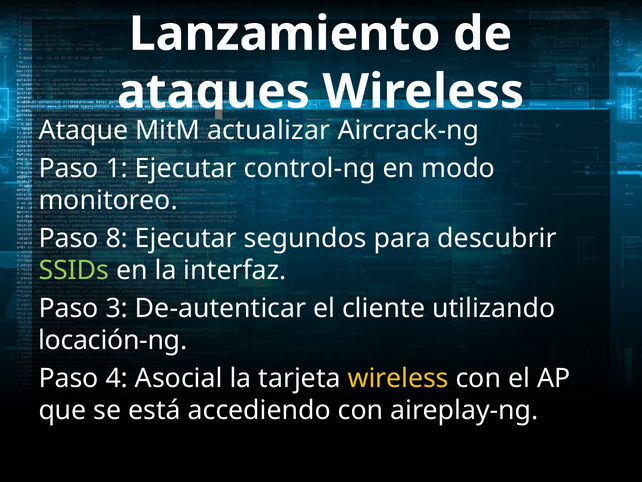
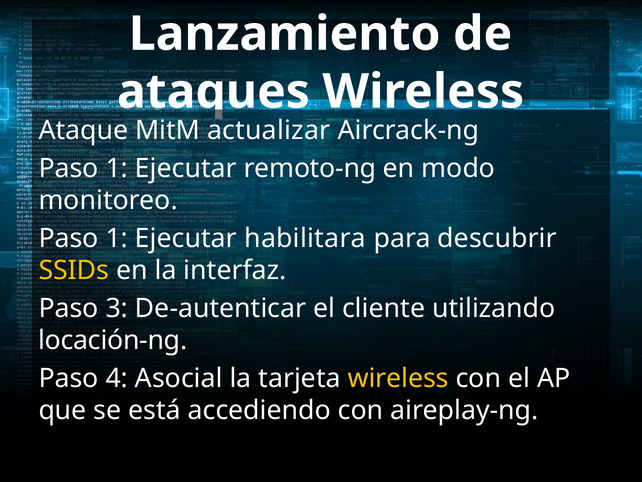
control-ng: control-ng -> remoto-ng
8 at (117, 238): 8 -> 1
segundos: segundos -> habilitara
SSIDs colour: light green -> yellow
